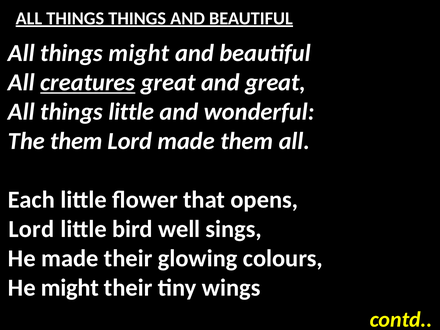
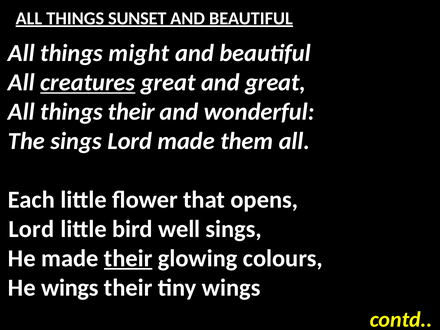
THINGS THINGS: THINGS -> SUNSET
things little: little -> their
The them: them -> sings
their at (128, 258) underline: none -> present
He might: might -> wings
